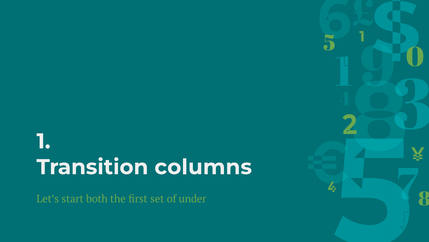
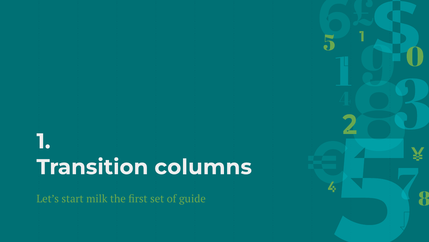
both: both -> milk
under: under -> guide
